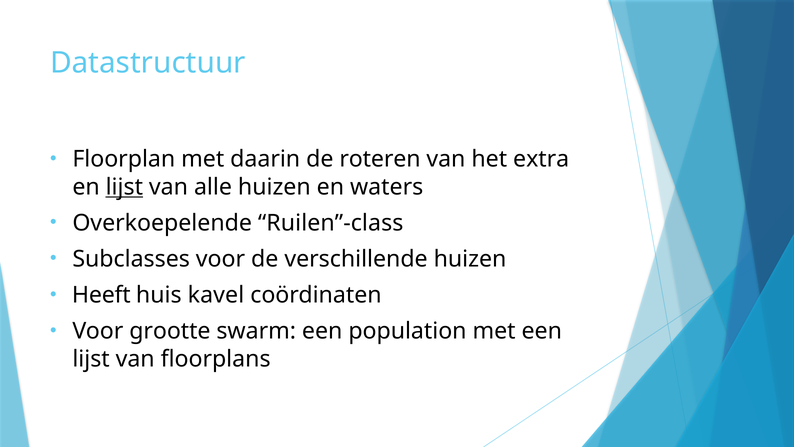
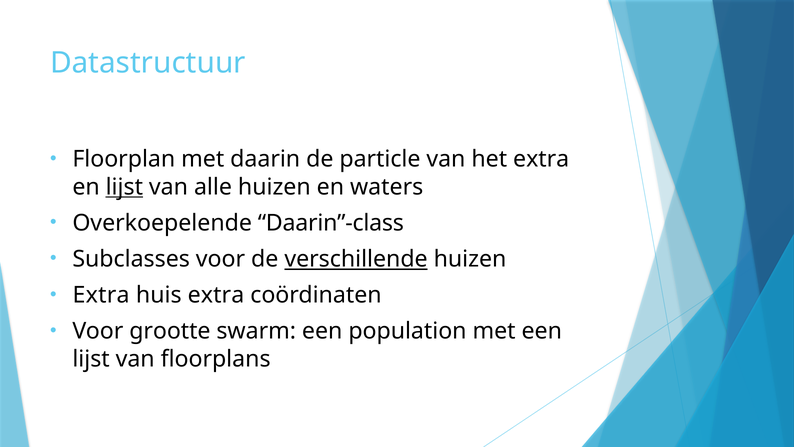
roteren: roteren -> particle
Ruilen”-class: Ruilen”-class -> Daarin”-class
verschillende underline: none -> present
Heeft at (101, 295): Heeft -> Extra
huis kavel: kavel -> extra
